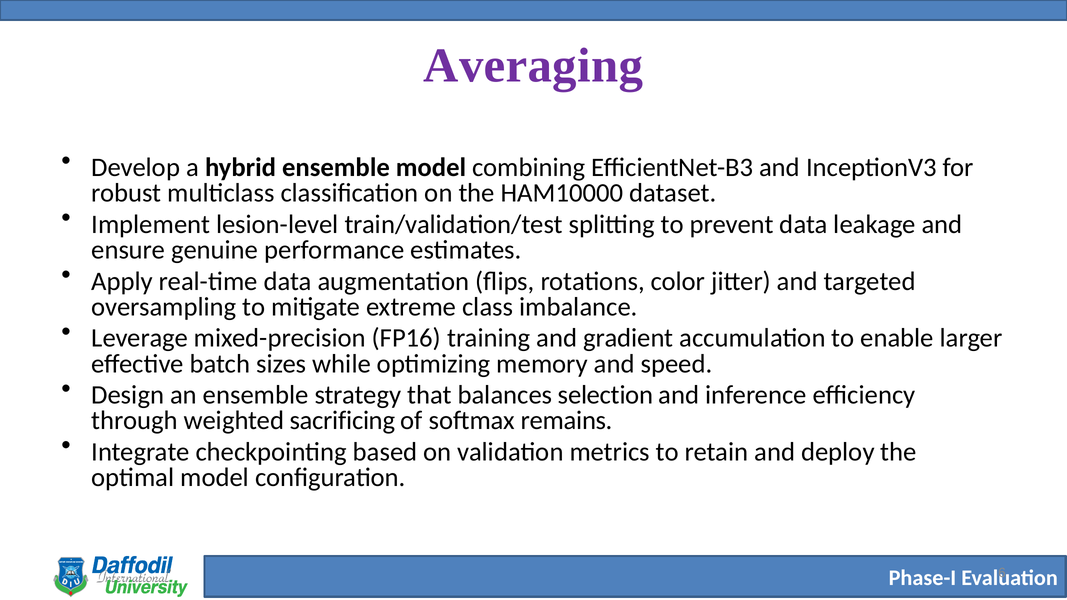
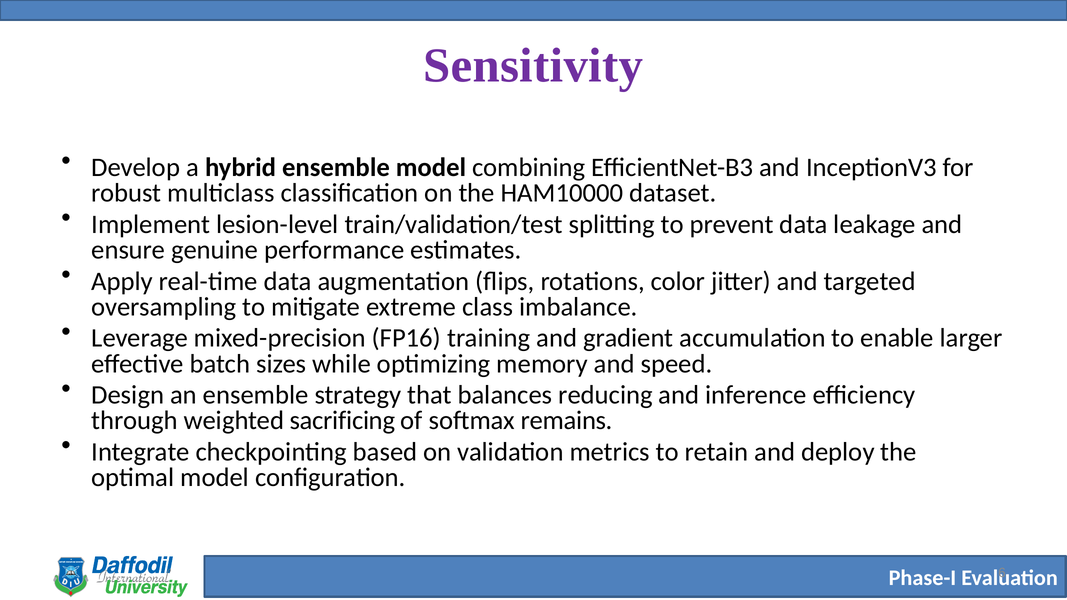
Averaging: Averaging -> Sensitivity
selection: selection -> reducing
